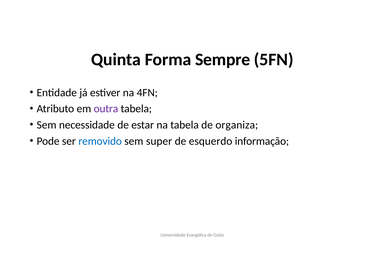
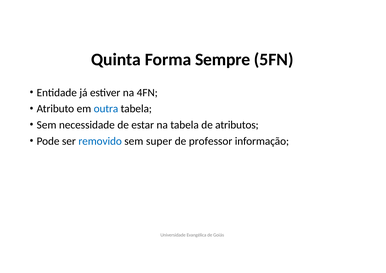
outra colour: purple -> blue
organiza: organiza -> atributos
esquerdo: esquerdo -> professor
